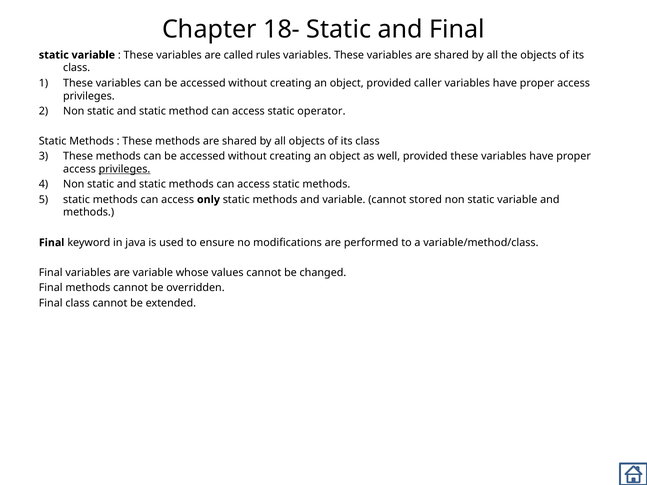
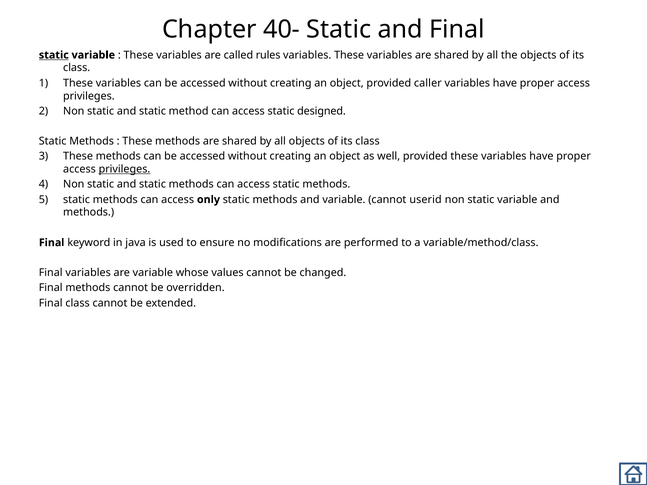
18-: 18- -> 40-
static at (54, 55) underline: none -> present
operator: operator -> designed
stored: stored -> userid
